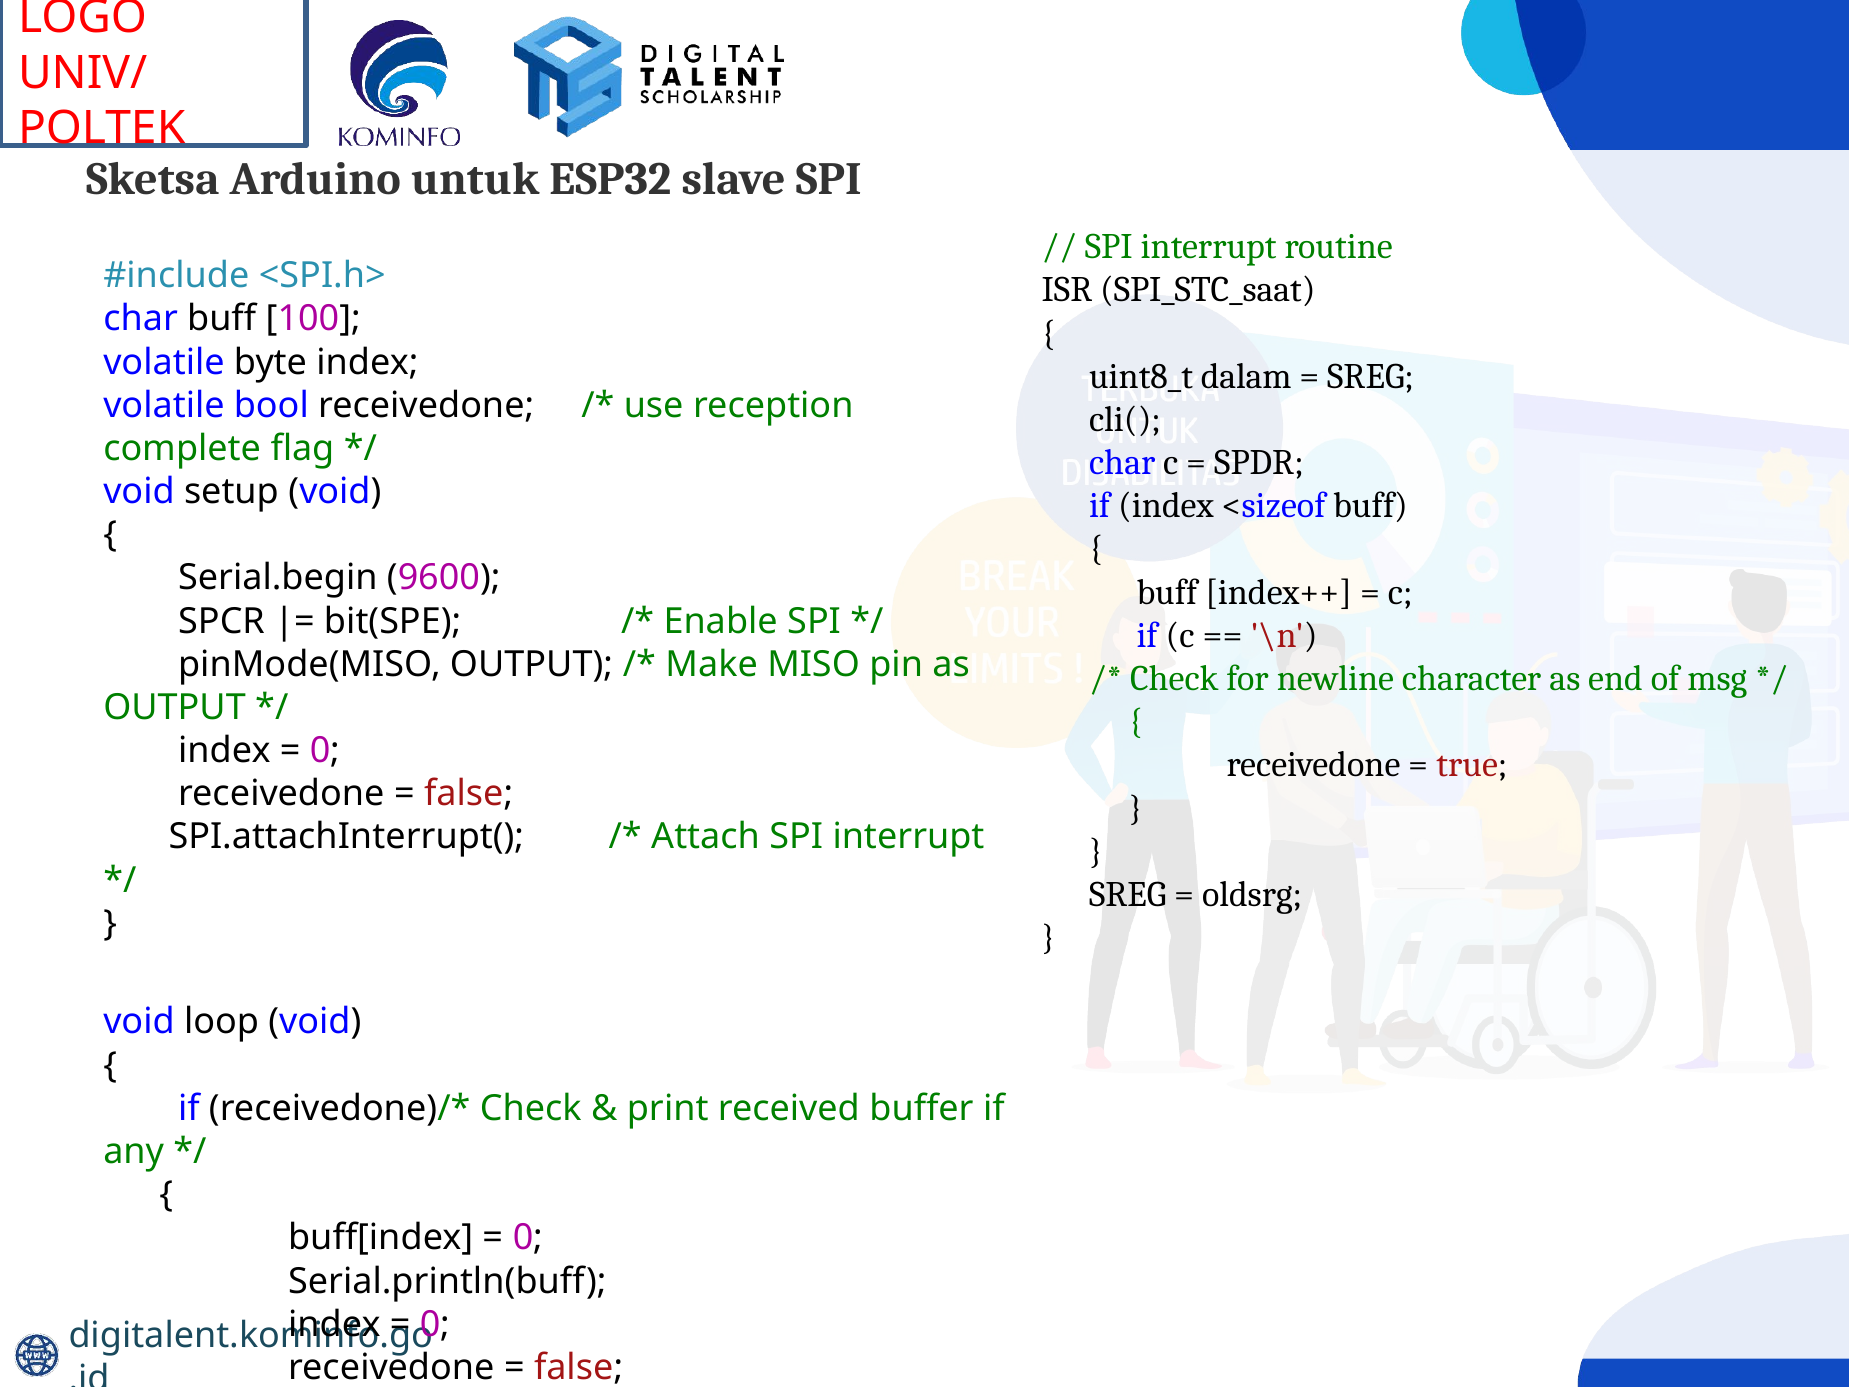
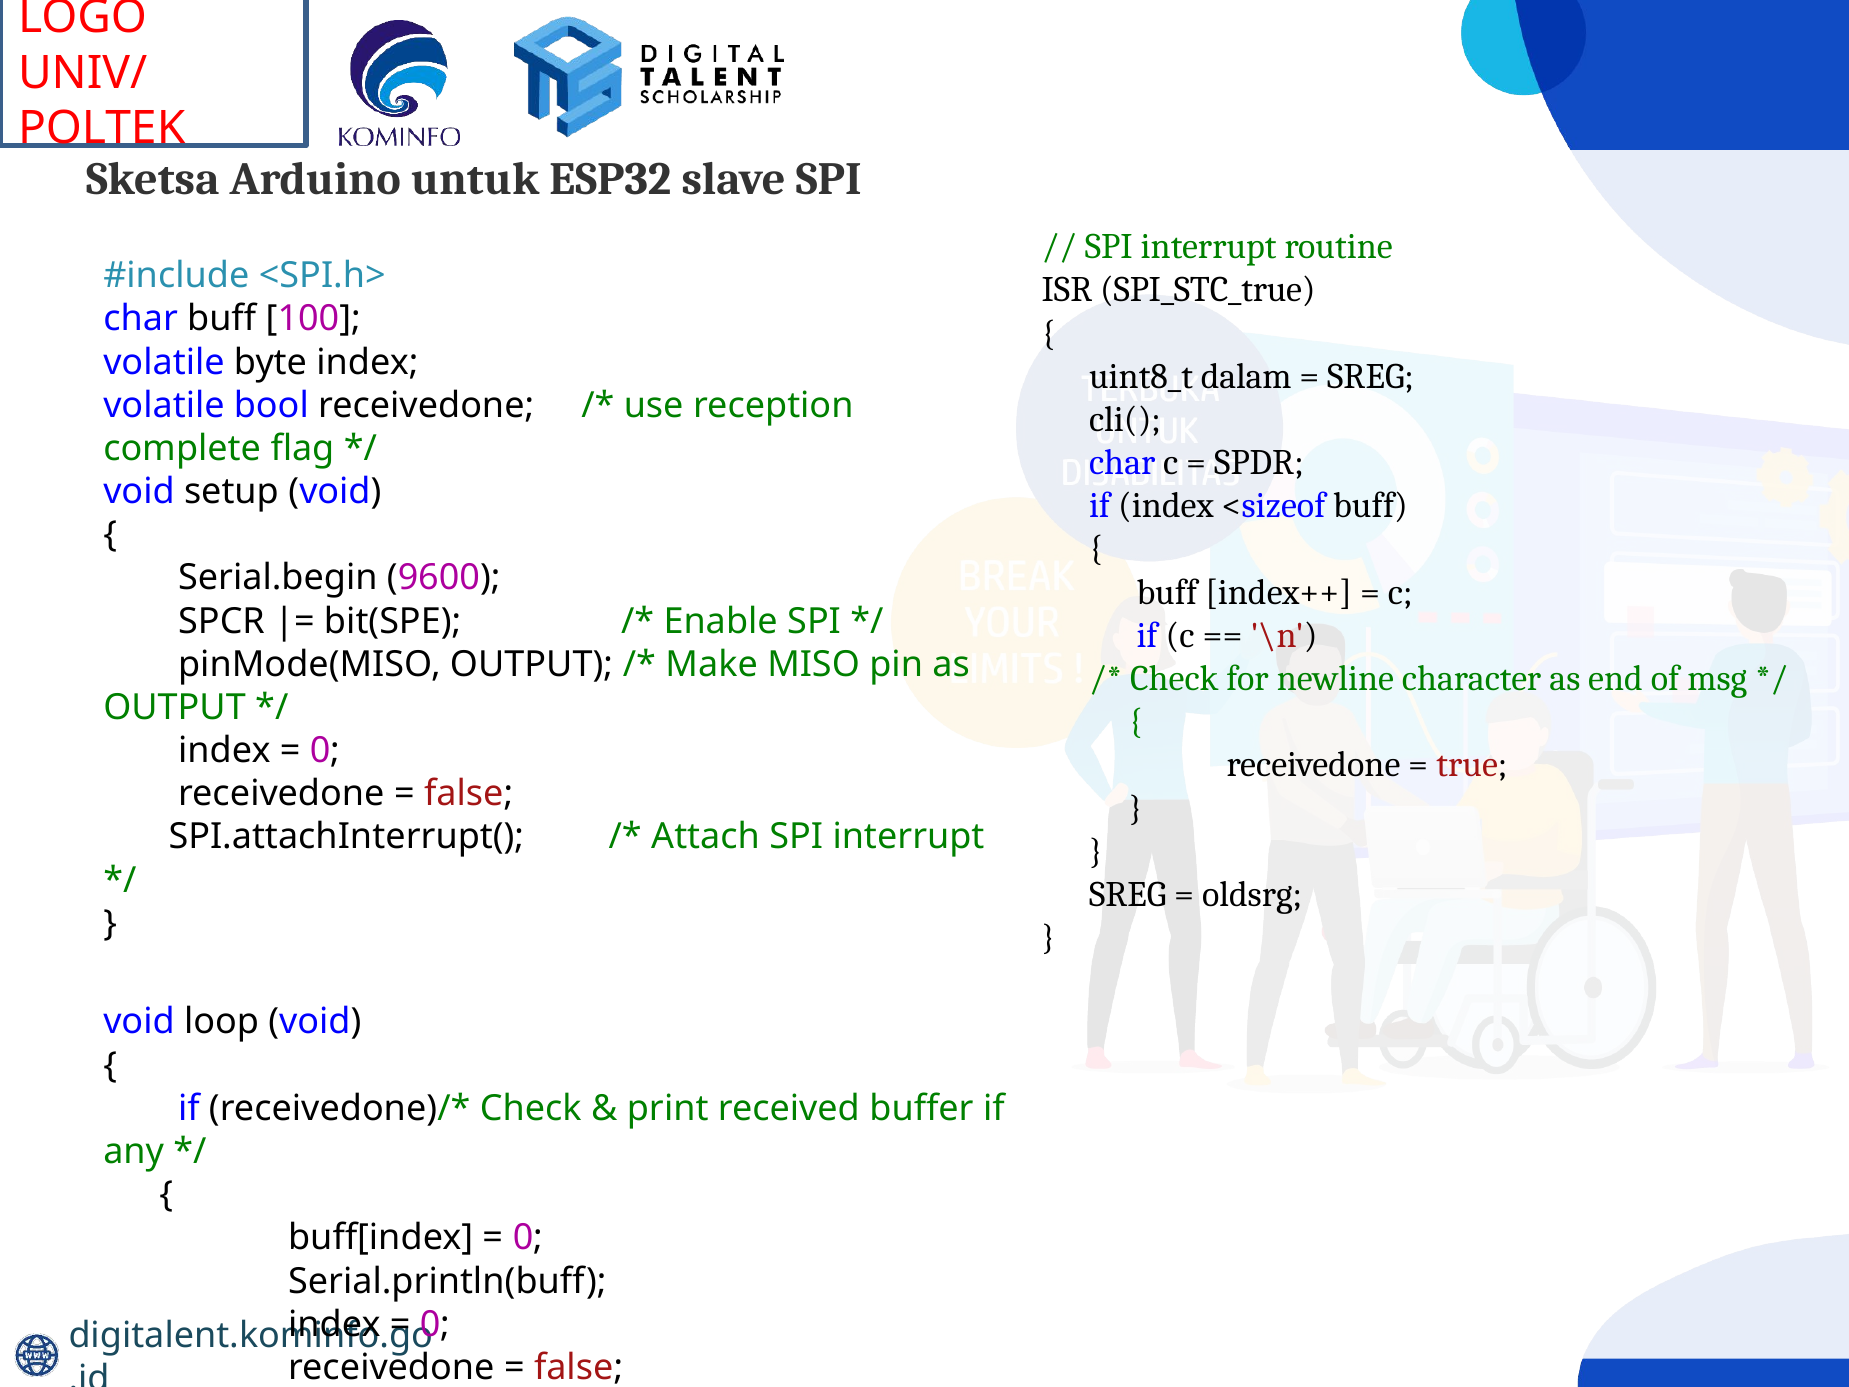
SPI_STC_saat: SPI_STC_saat -> SPI_STC_true
